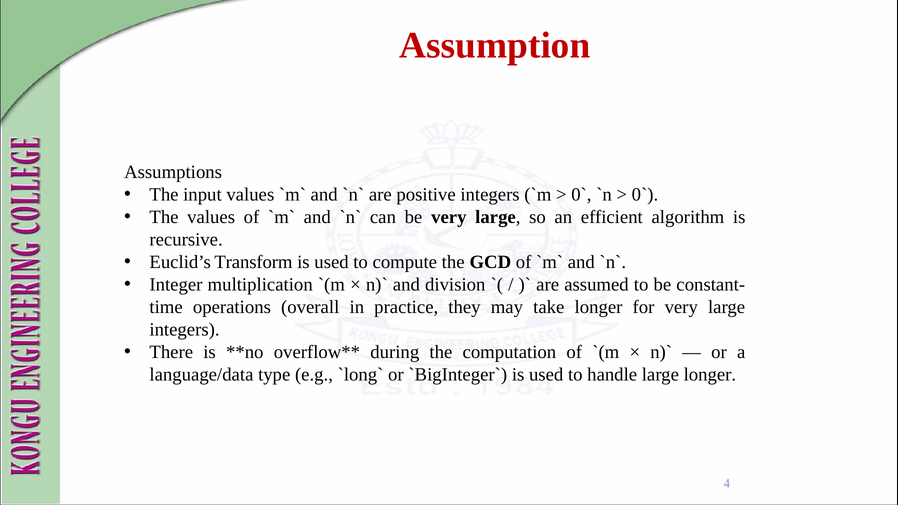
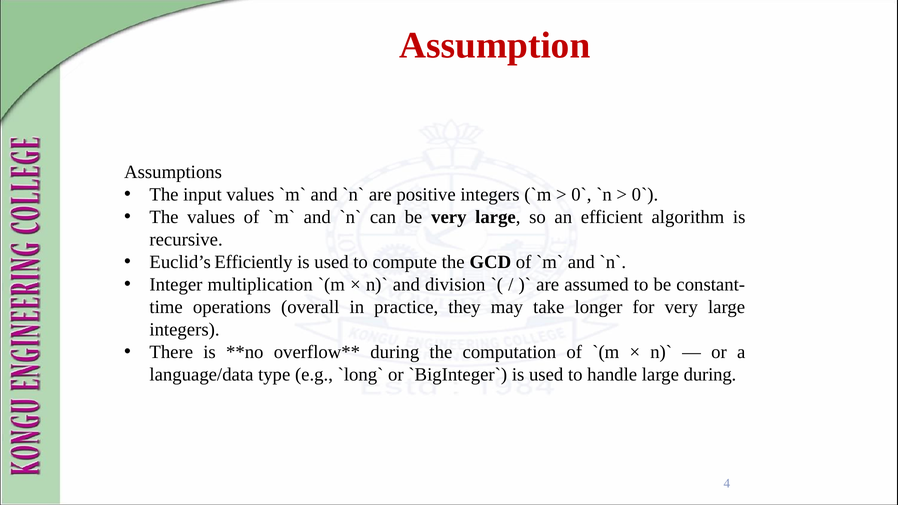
Transform: Transform -> Efficiently
large longer: longer -> during
